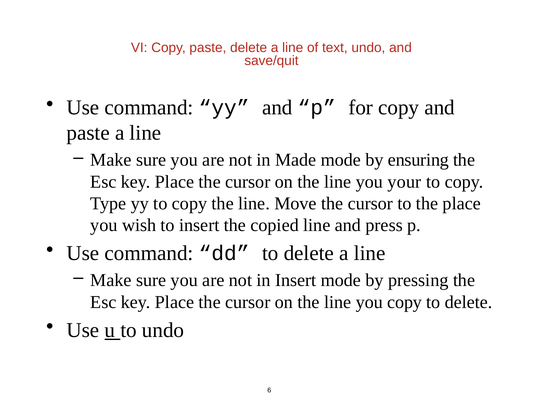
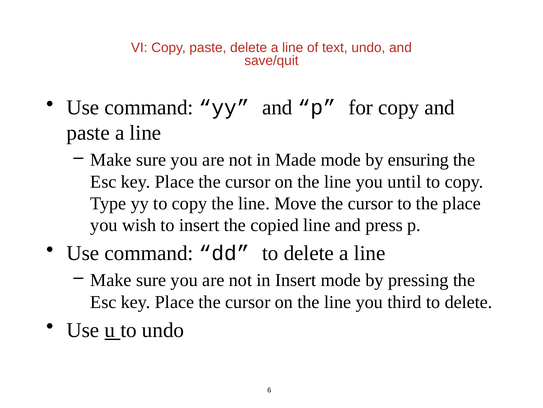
your: your -> until
you copy: copy -> third
